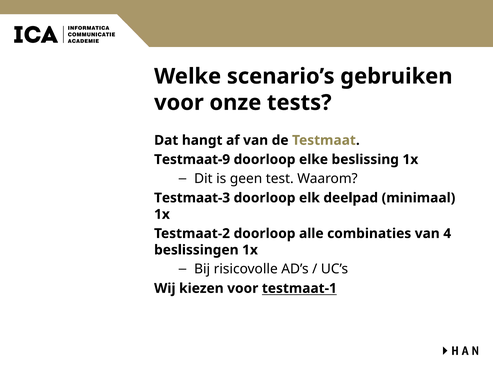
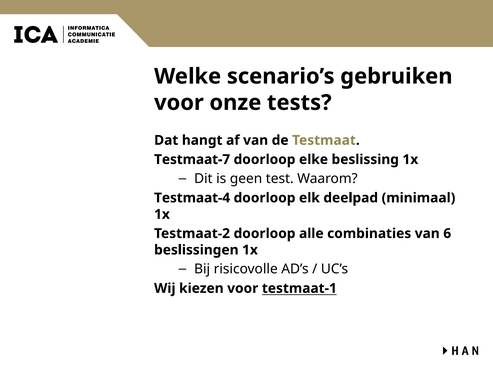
Testmaat-9: Testmaat-9 -> Testmaat-7
Testmaat-3: Testmaat-3 -> Testmaat-4
4: 4 -> 6
